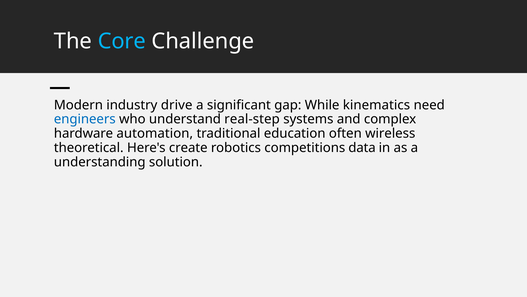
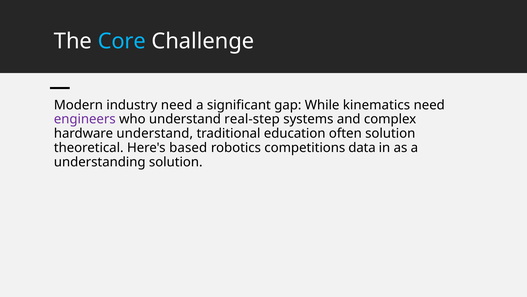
industry drive: drive -> need
engineers colour: blue -> purple
hardware automation: automation -> understand
often wireless: wireless -> solution
create: create -> based
